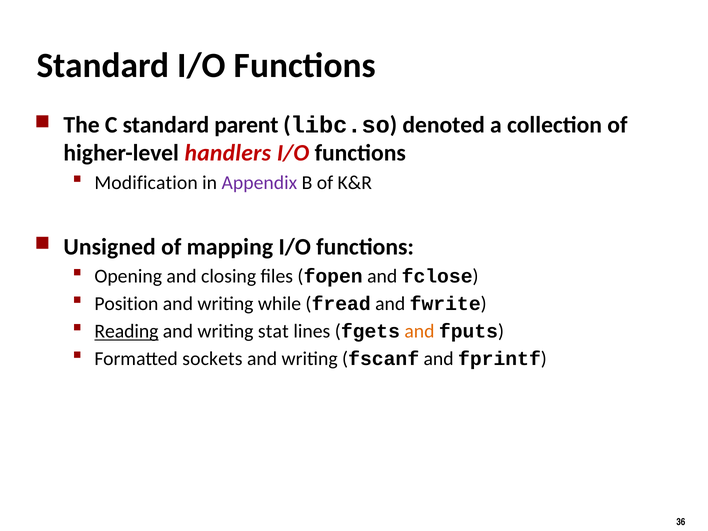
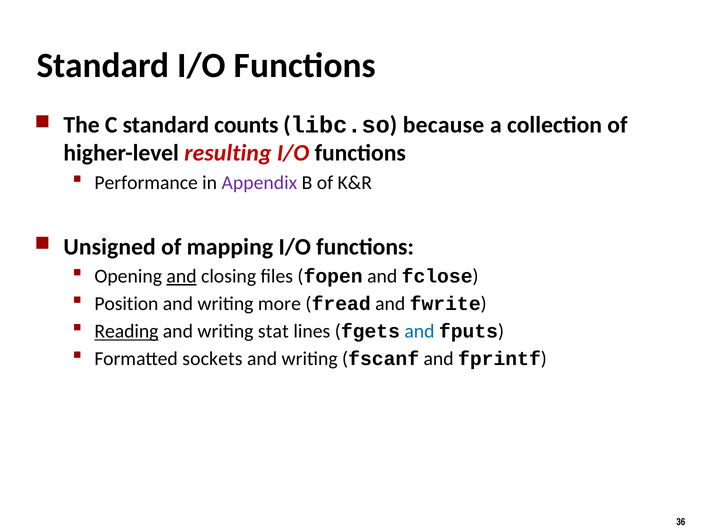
parent: parent -> counts
denoted: denoted -> because
handlers: handlers -> resulting
Modification: Modification -> Performance
and at (182, 276) underline: none -> present
while: while -> more
and at (419, 331) colour: orange -> blue
